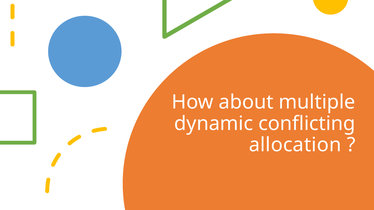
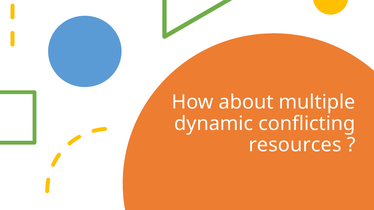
allocation: allocation -> resources
